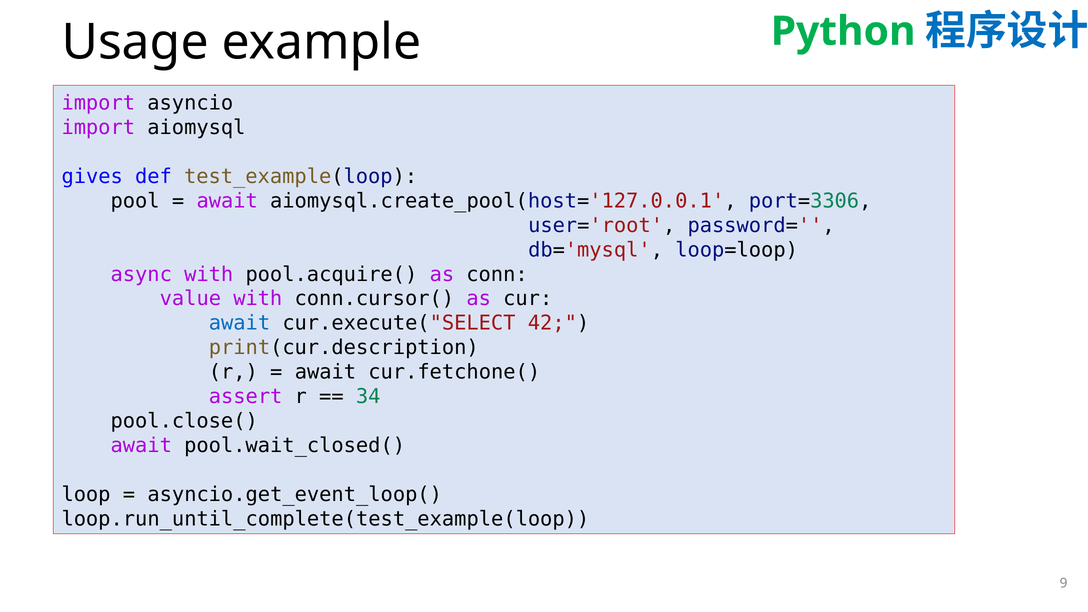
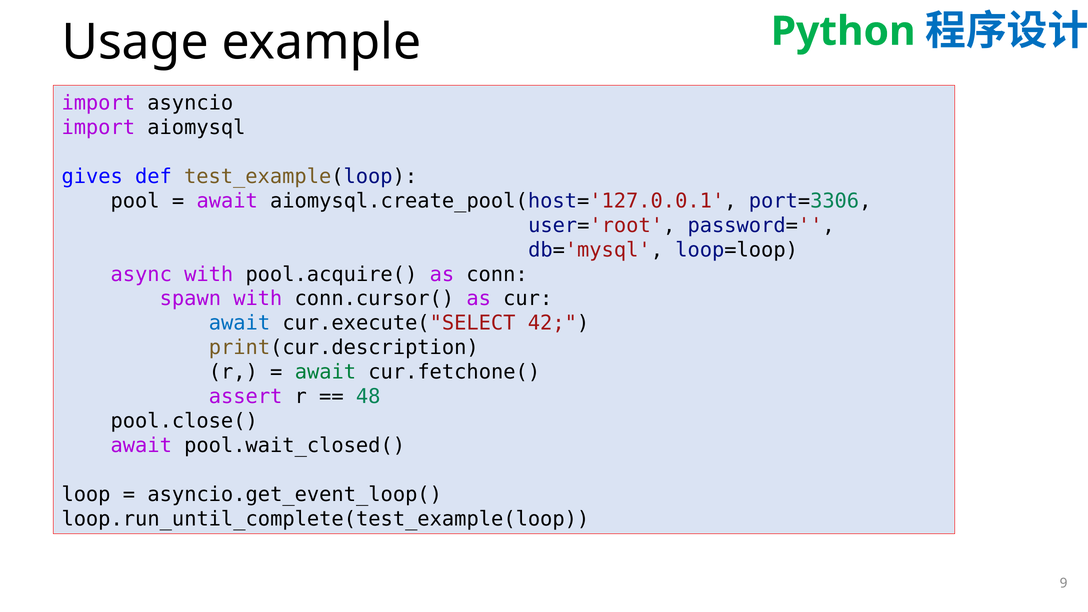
value: value -> spawn
await at (325, 372) colour: black -> green
34: 34 -> 48
